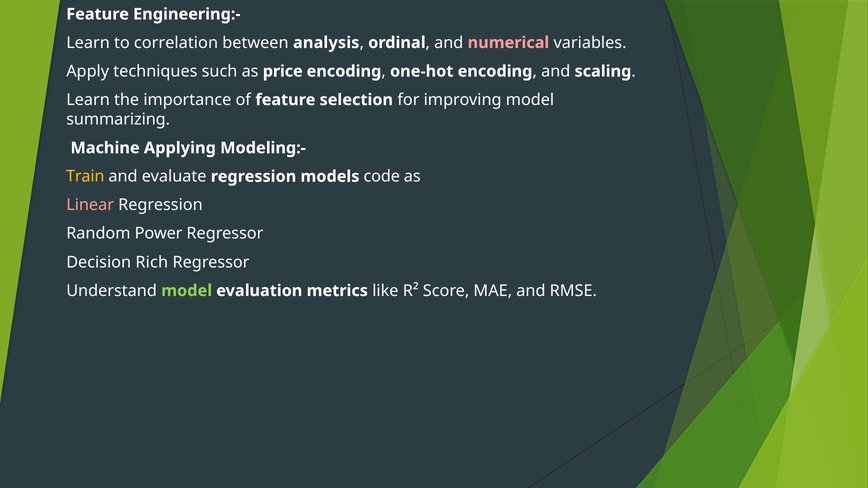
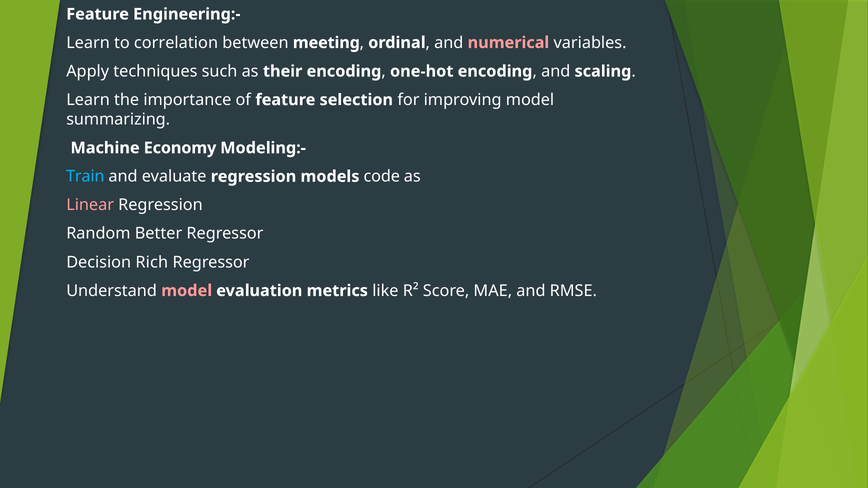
analysis: analysis -> meeting
price: price -> their
Applying: Applying -> Economy
Train colour: yellow -> light blue
Power: Power -> Better
model at (187, 291) colour: light green -> pink
